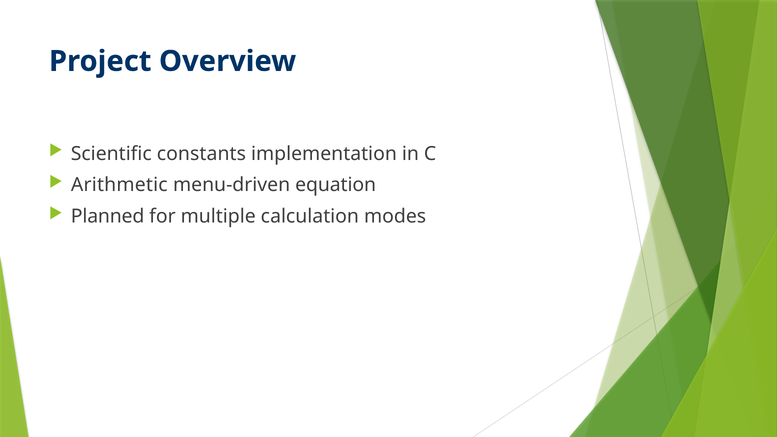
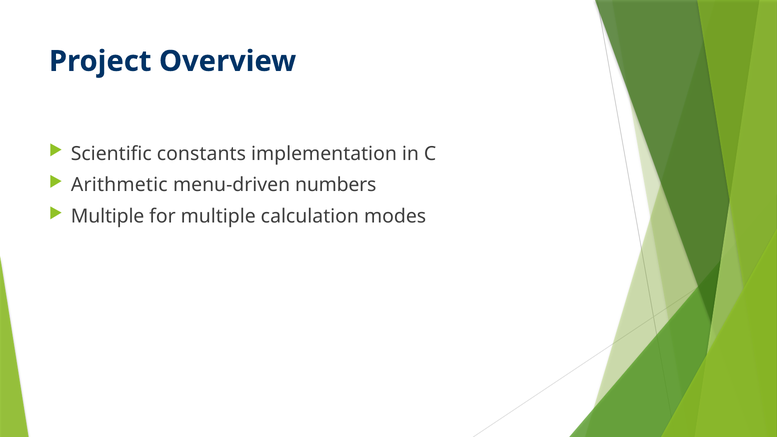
equation: equation -> numbers
Planned at (108, 216): Planned -> Multiple
